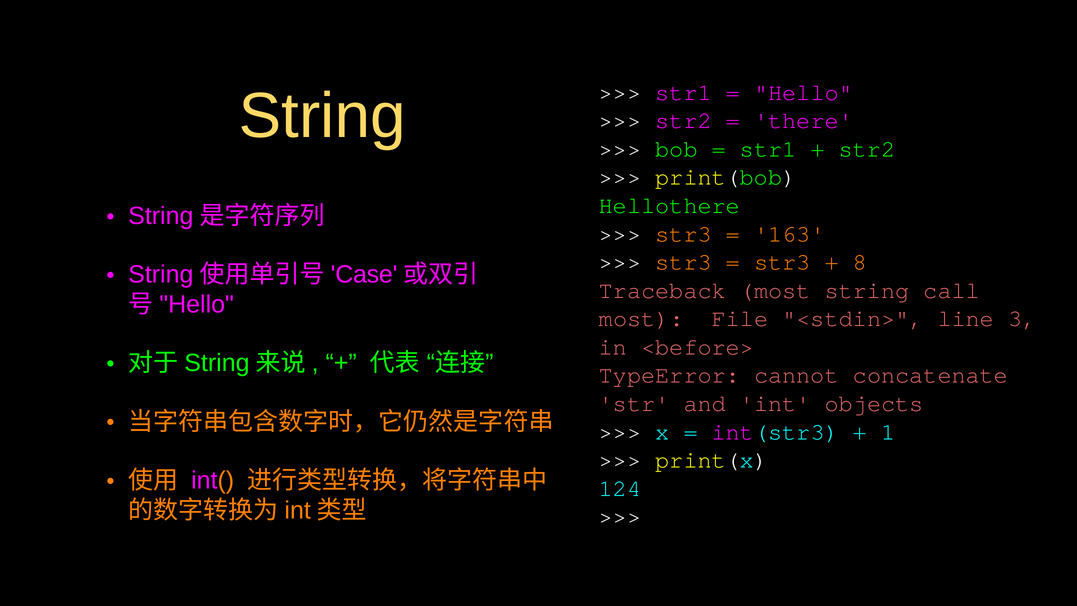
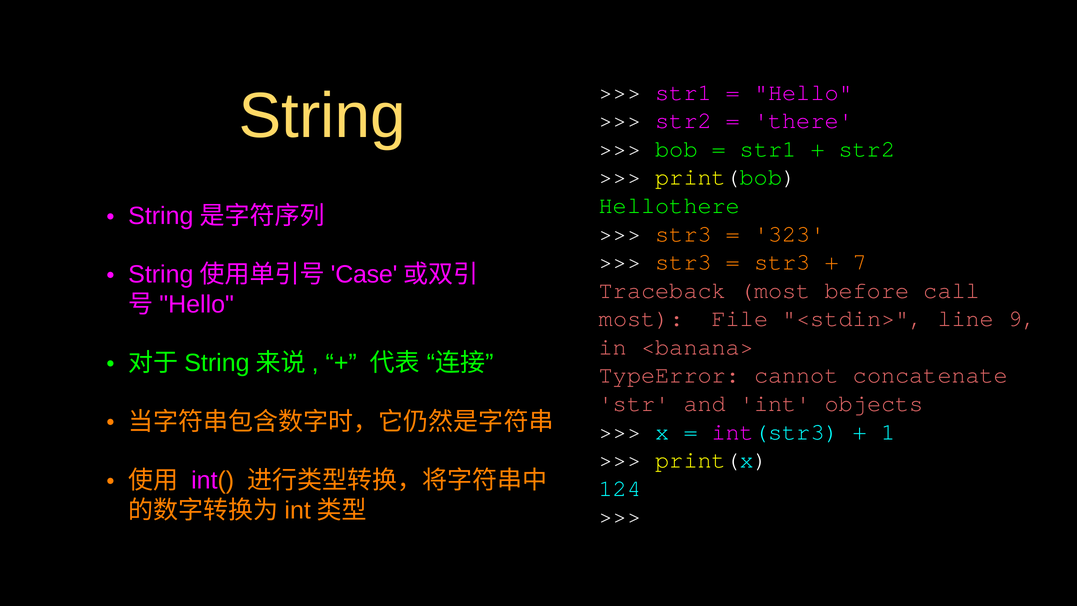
163: 163 -> 323
8: 8 -> 7
most string: string -> before
3: 3 -> 9
<before>: <before> -> <banana>
